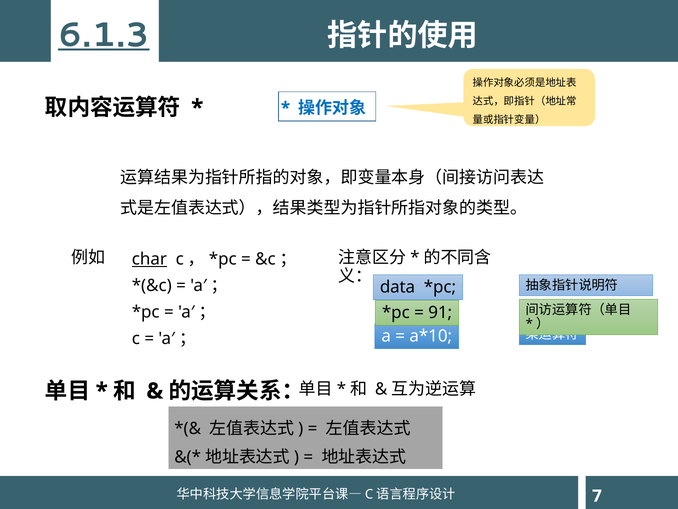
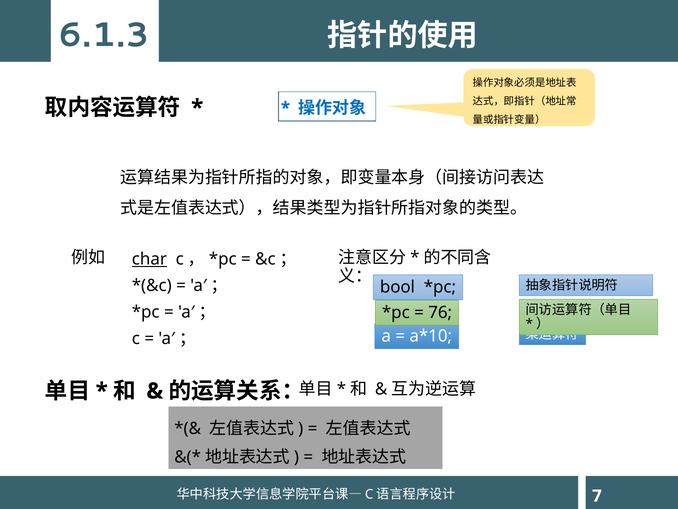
6.1.3 underline: present -> none
data: data -> bool
91: 91 -> 76
